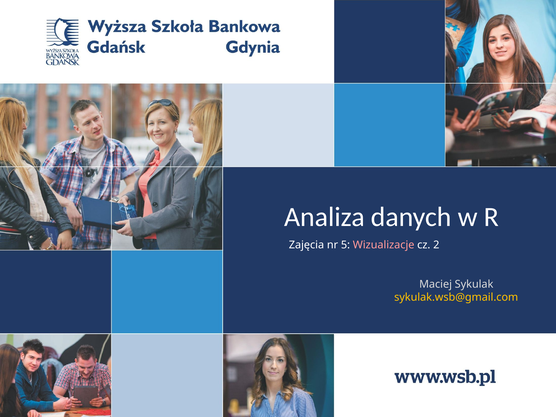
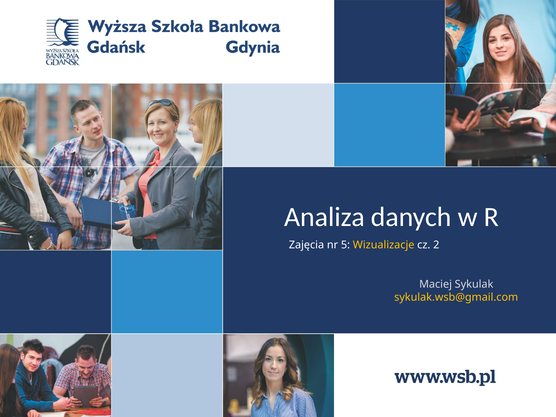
Wizualizacje colour: pink -> yellow
